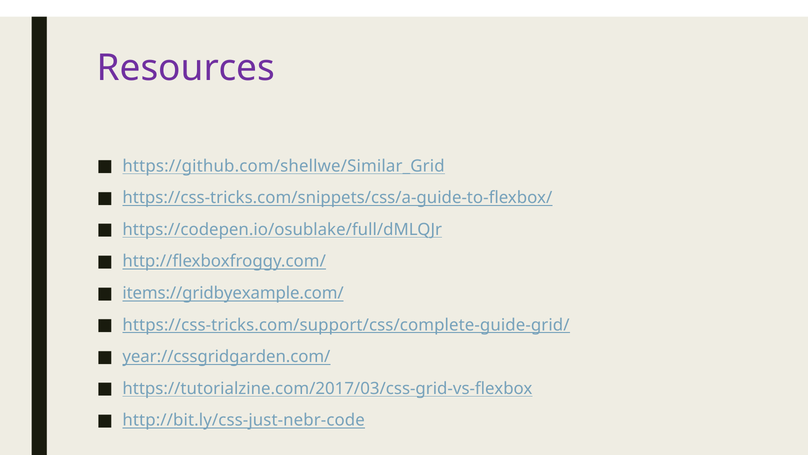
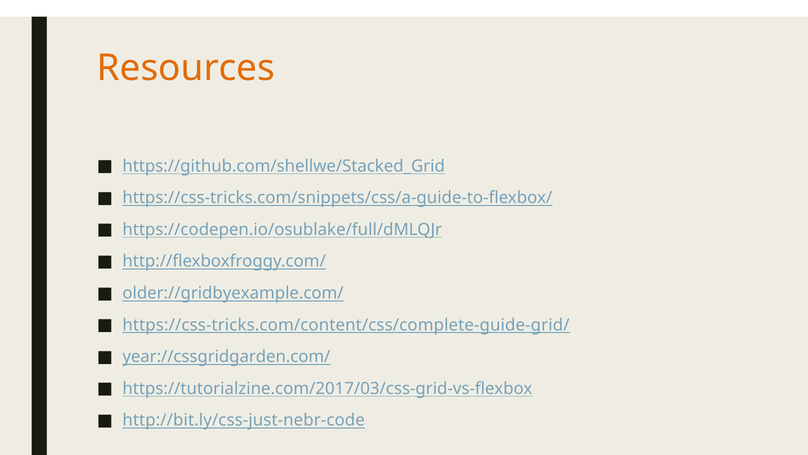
Resources colour: purple -> orange
https://github.com/shellwe/Similar_Grid: https://github.com/shellwe/Similar_Grid -> https://github.com/shellwe/Stacked_Grid
items://gridbyexample.com/: items://gridbyexample.com/ -> older://gridbyexample.com/
https://css-tricks.com/support/css/complete-guide-grid/: https://css-tricks.com/support/css/complete-guide-grid/ -> https://css-tricks.com/content/css/complete-guide-grid/
